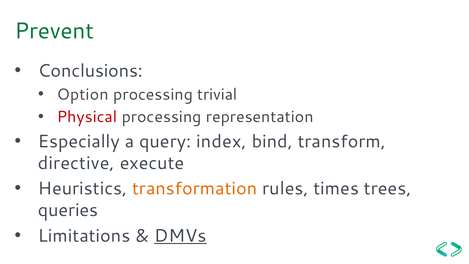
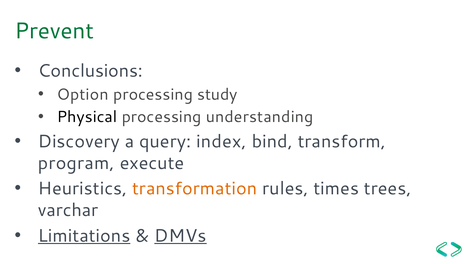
trivial: trivial -> study
Physical colour: red -> black
representation: representation -> understanding
Especially: Especially -> Discovery
directive: directive -> program
queries: queries -> varchar
Limitations underline: none -> present
